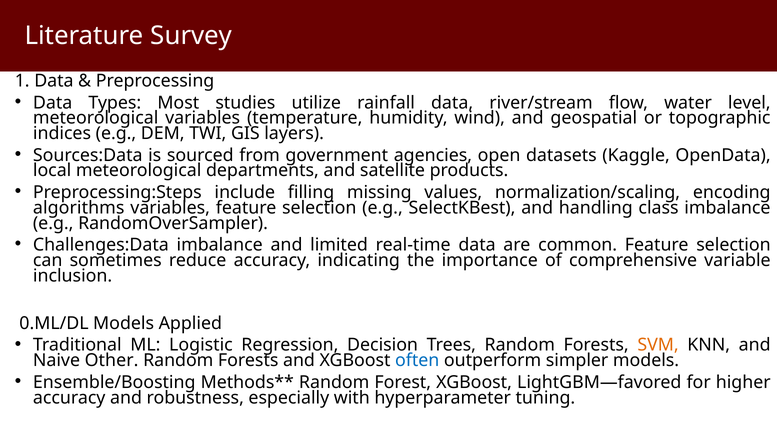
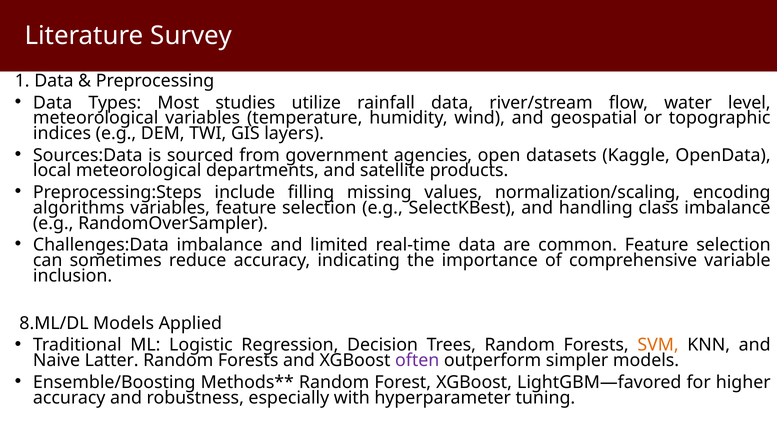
0.ML/DL: 0.ML/DL -> 8.ML/DL
Other: Other -> Latter
often colour: blue -> purple
